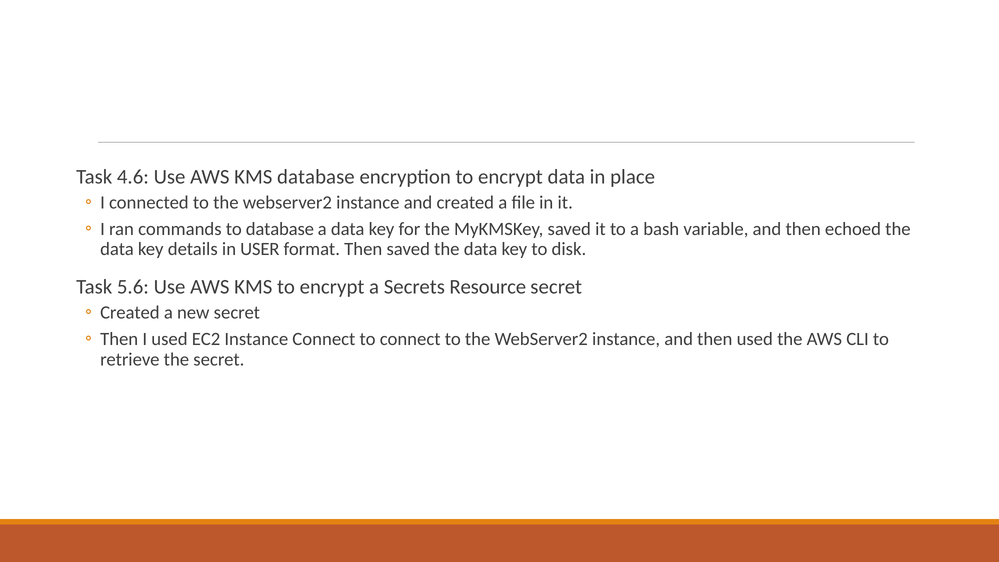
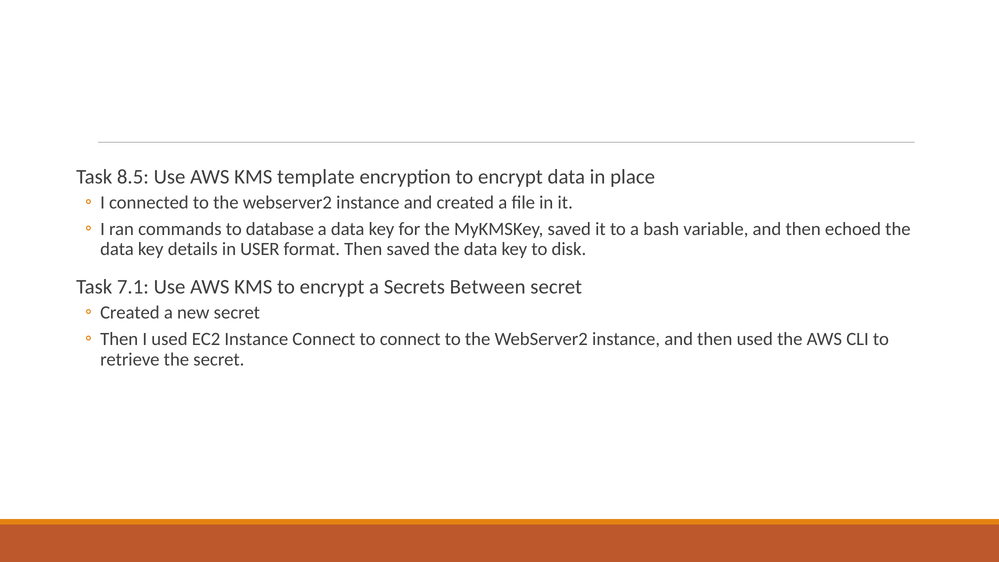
4.6: 4.6 -> 8.5
KMS database: database -> template
5.6: 5.6 -> 7.1
Resource: Resource -> Between
